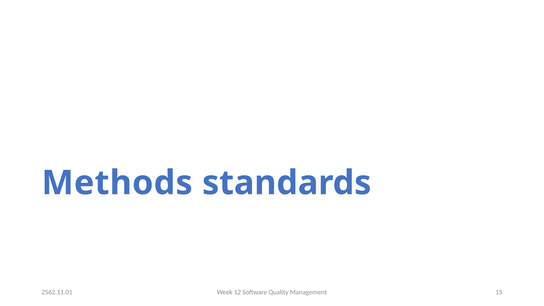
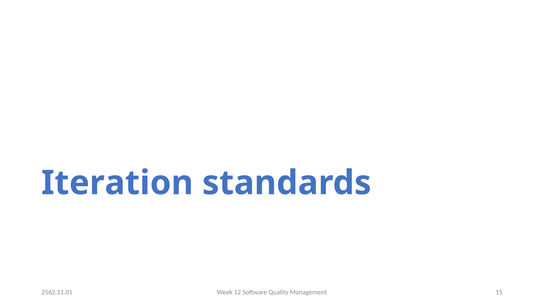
Methods: Methods -> Iteration
